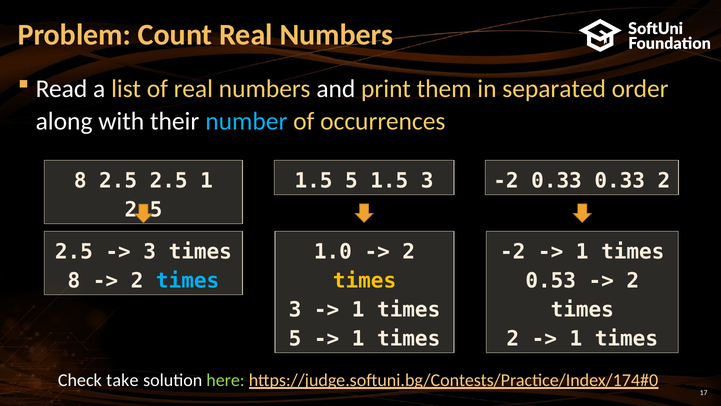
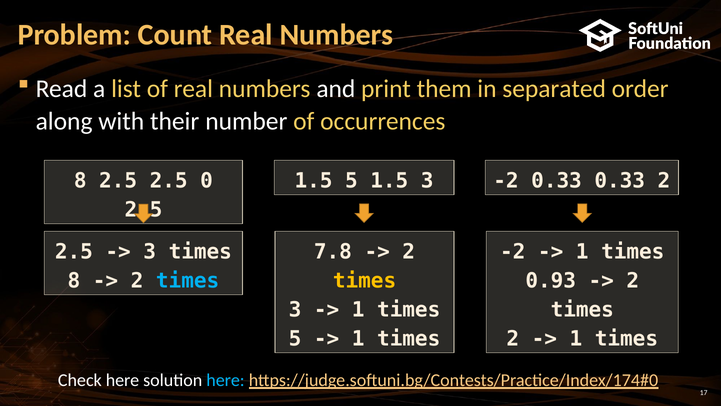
number colour: light blue -> white
2.5 1: 1 -> 0
1.0: 1.0 -> 7.8
0.53: 0.53 -> 0.93
Check take: take -> here
here at (226, 380) colour: light green -> light blue
